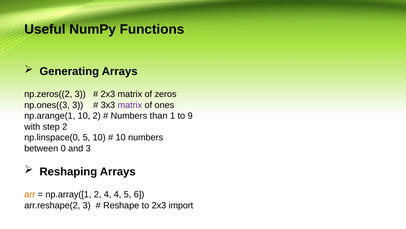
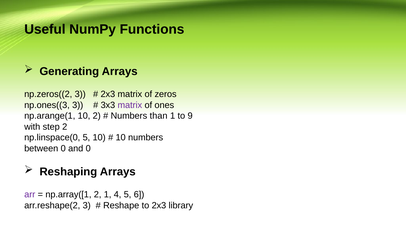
and 3: 3 -> 0
arr colour: orange -> purple
2 4: 4 -> 1
import: import -> library
